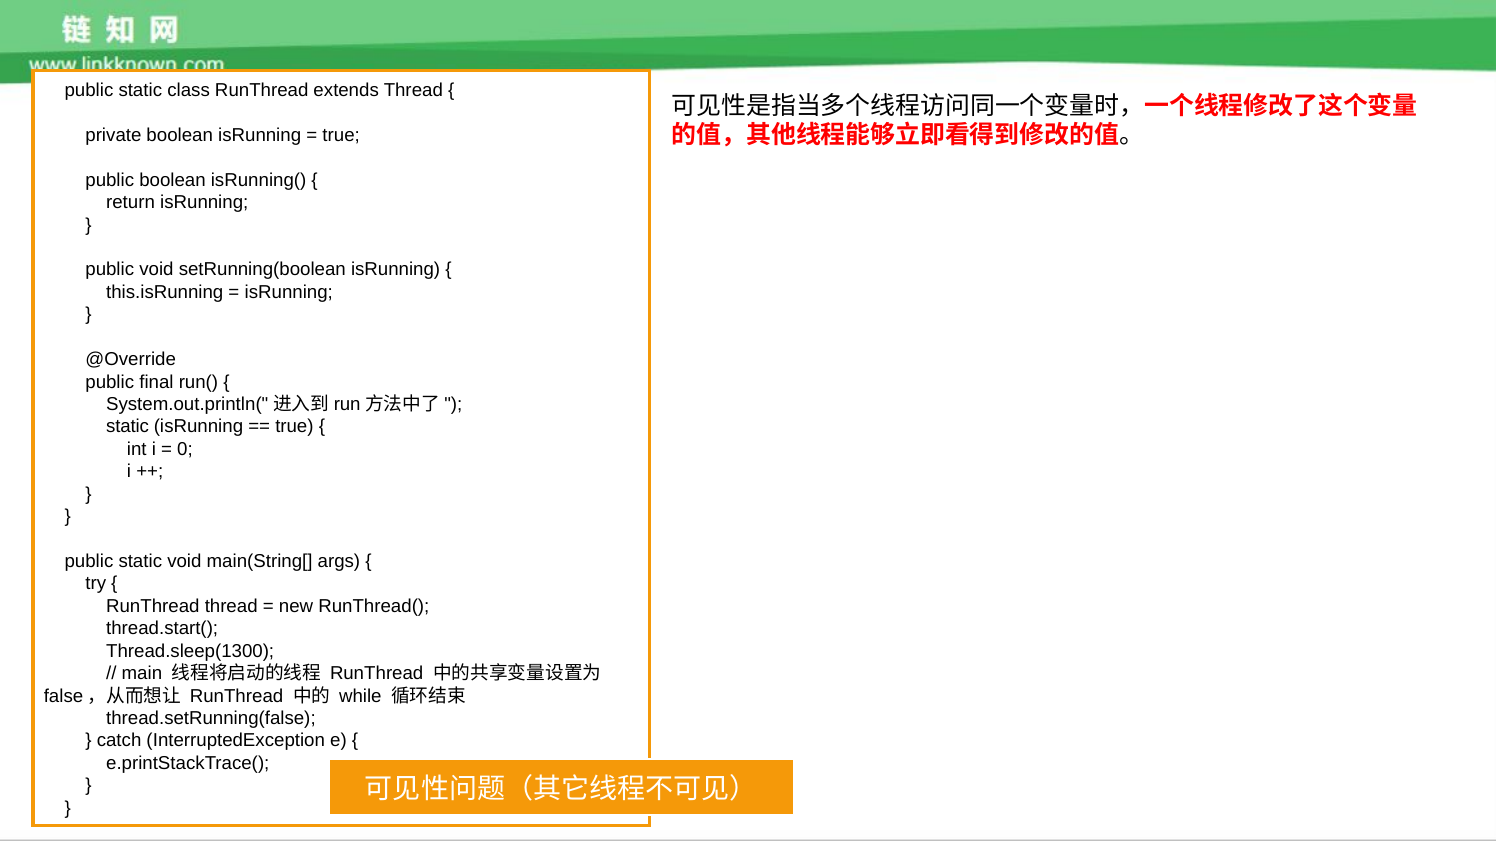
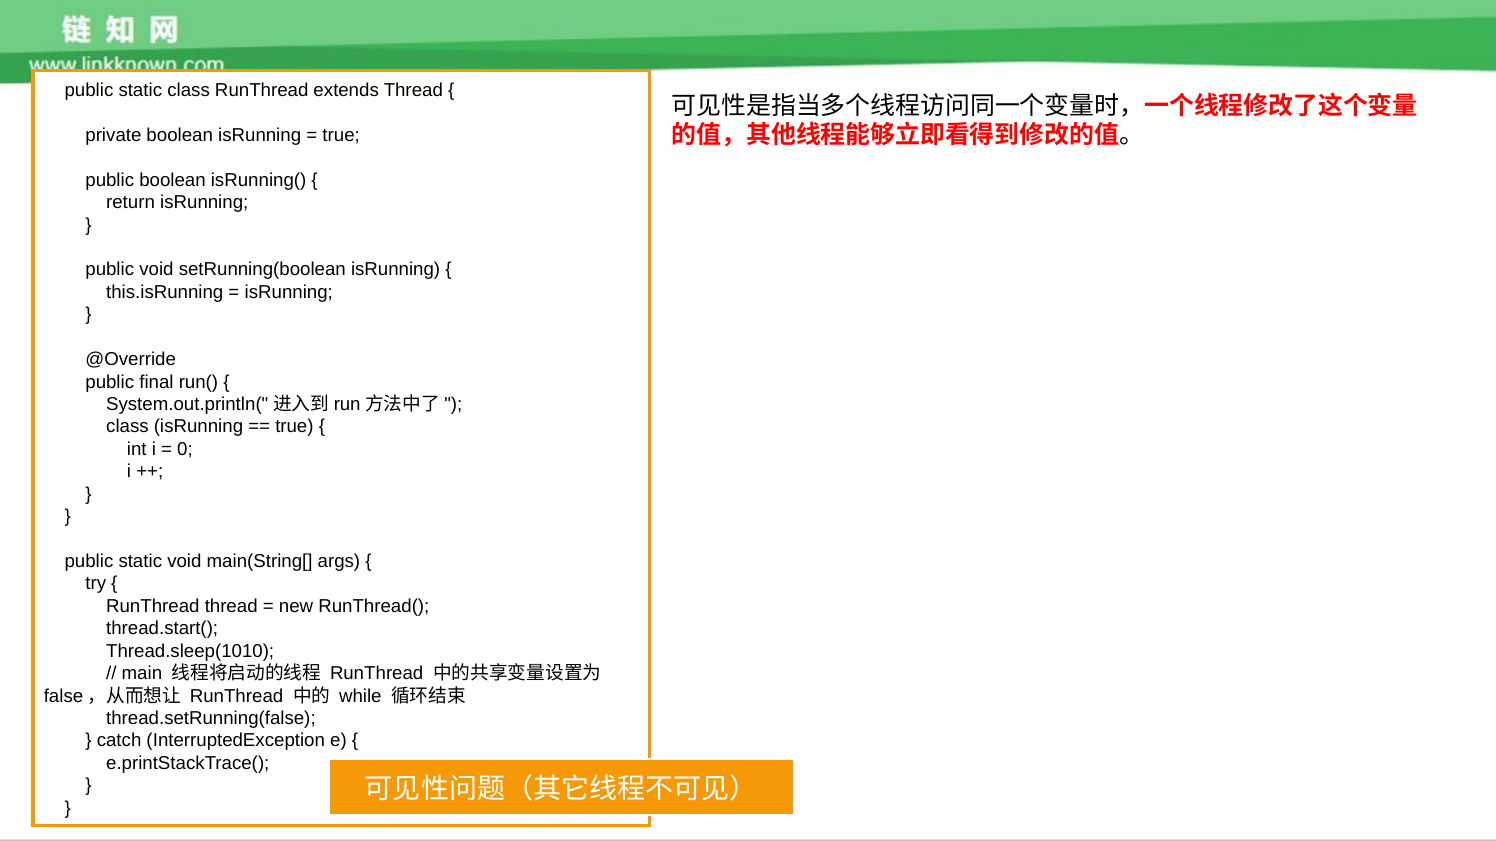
static at (128, 427): static -> class
Thread.sleep(1300: Thread.sleep(1300 -> Thread.sleep(1010
